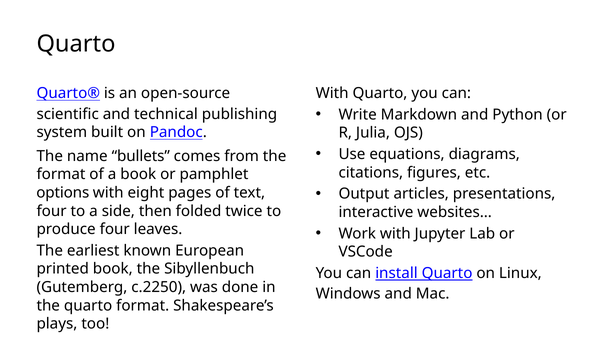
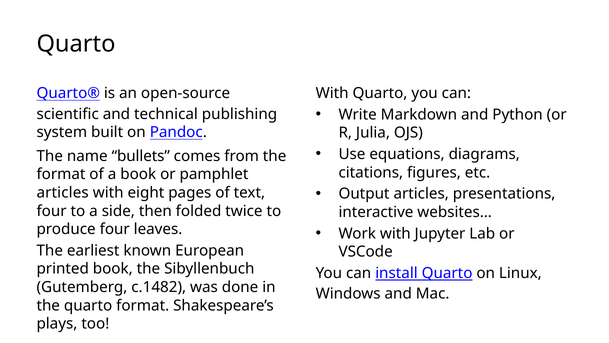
options at (63, 192): options -> articles
c.2250: c.2250 -> c.1482
